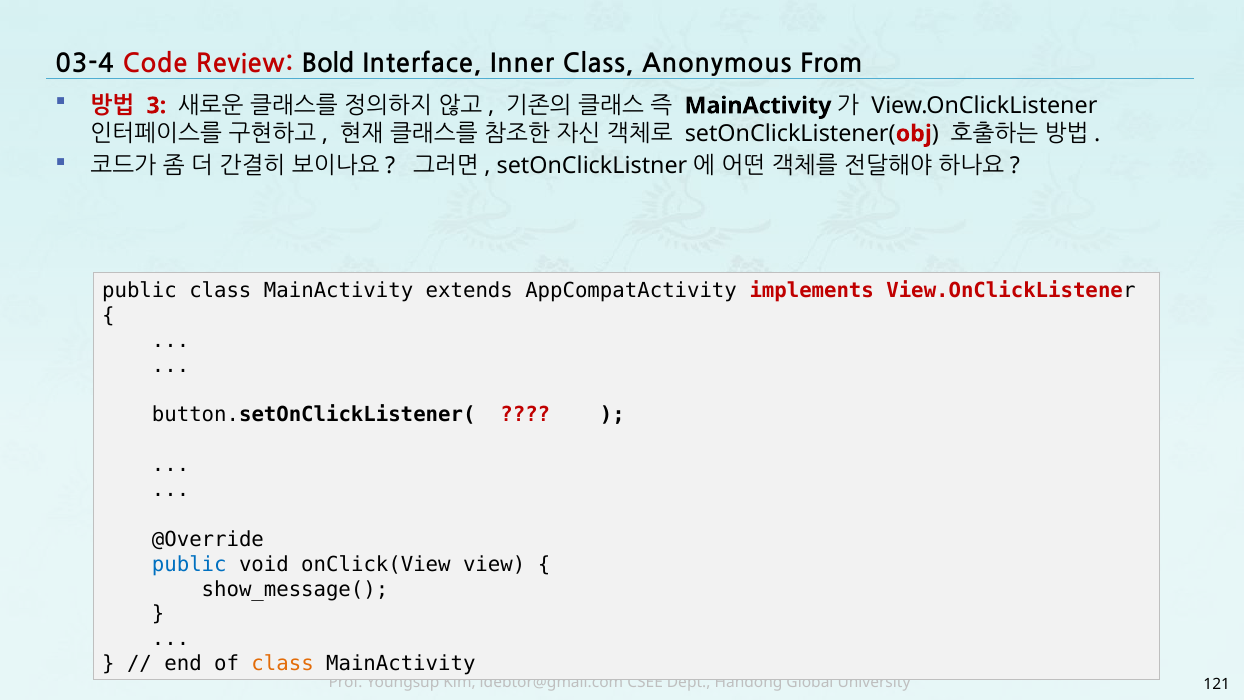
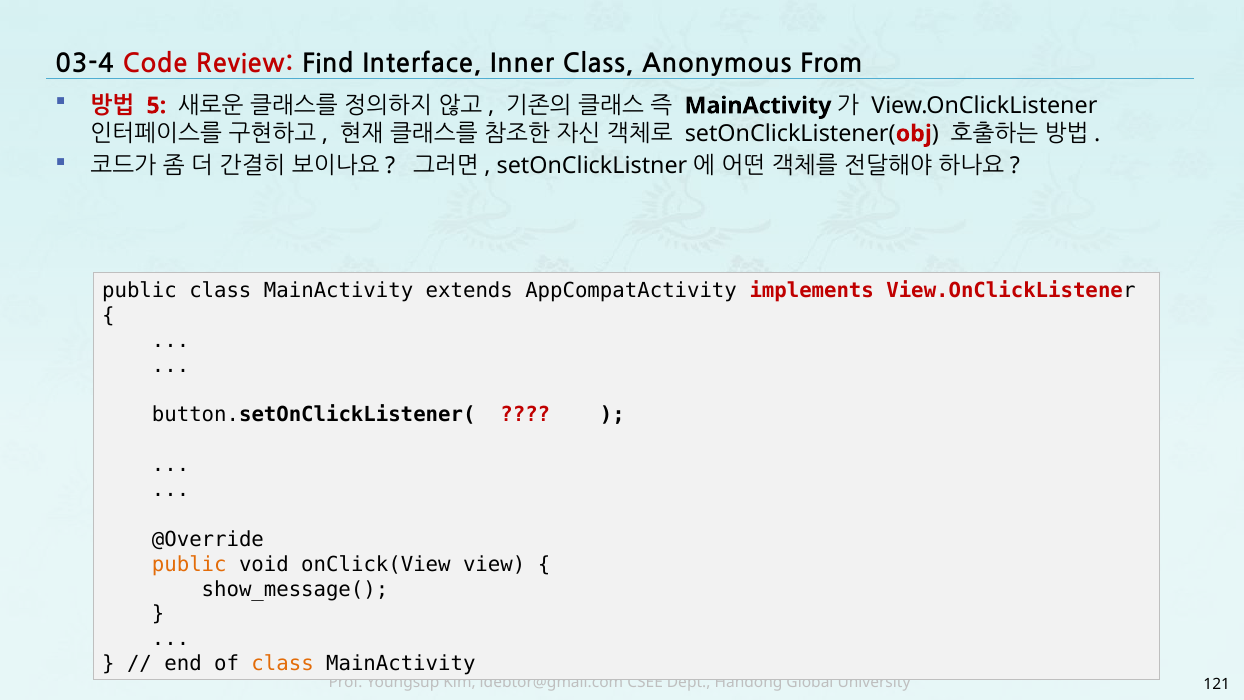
Bold: Bold -> Find
3: 3 -> 5
public at (189, 564) colour: blue -> orange
